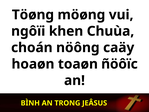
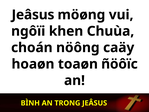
Töøng at (33, 15): Töøng -> Jeâsus
